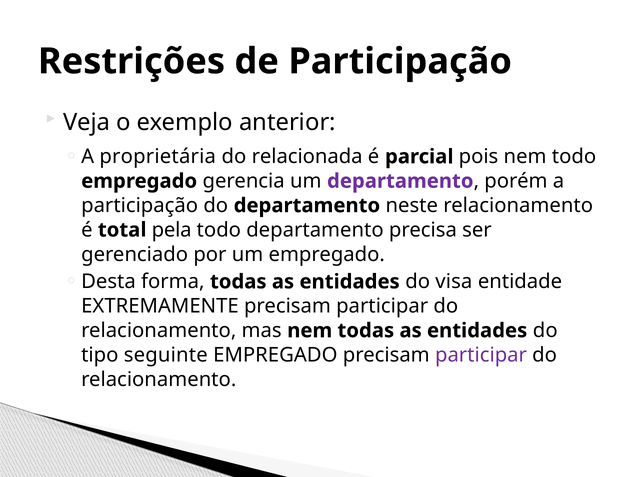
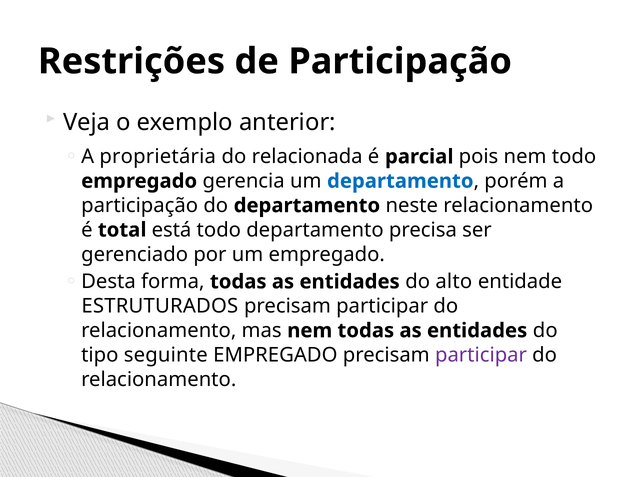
departamento at (400, 181) colour: purple -> blue
pela: pela -> está
visa: visa -> alto
EXTREMAMENTE: EXTREMAMENTE -> ESTRUTURADOS
